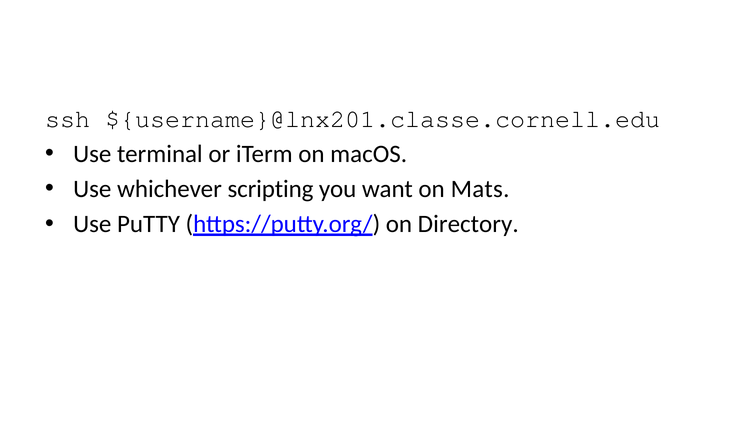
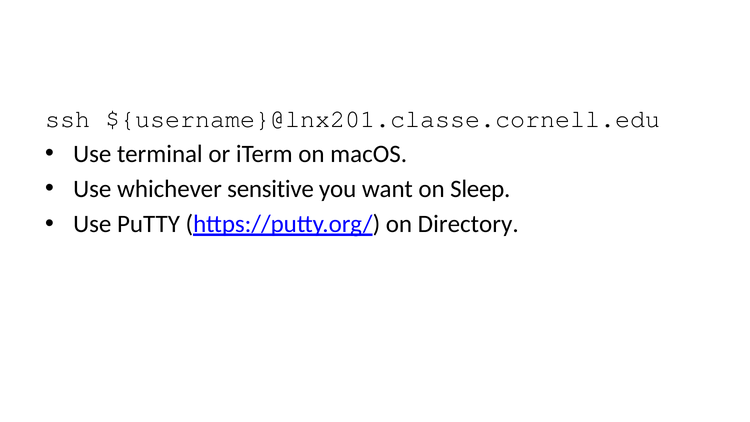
scripting: scripting -> sensitive
Mats: Mats -> Sleep
